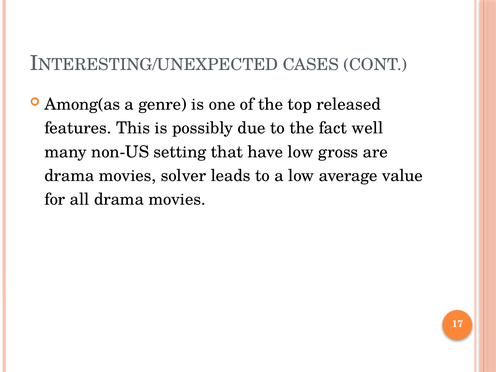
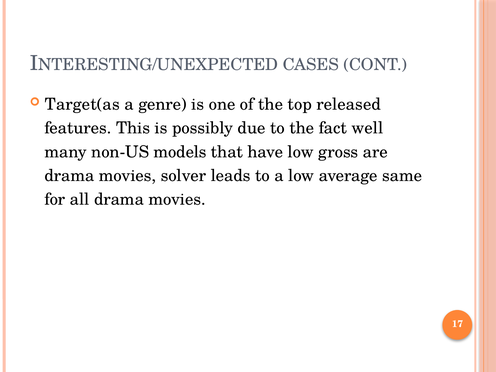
Among(as: Among(as -> Target(as
setting: setting -> models
value: value -> same
